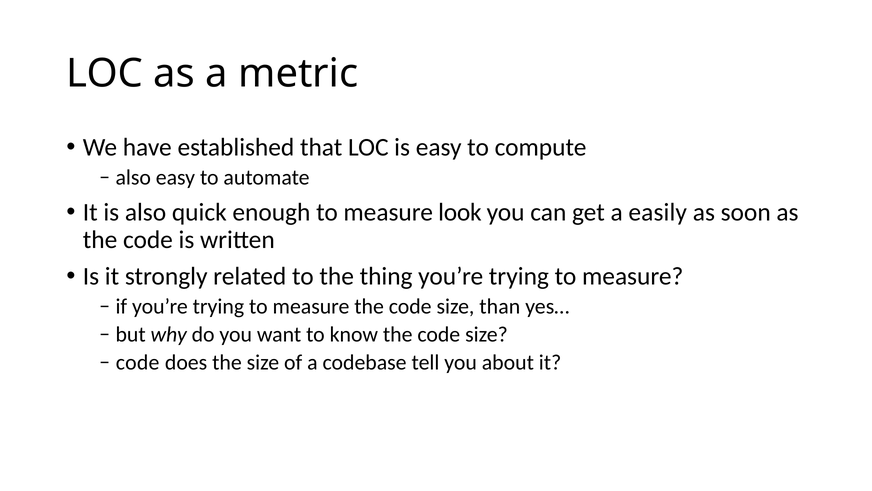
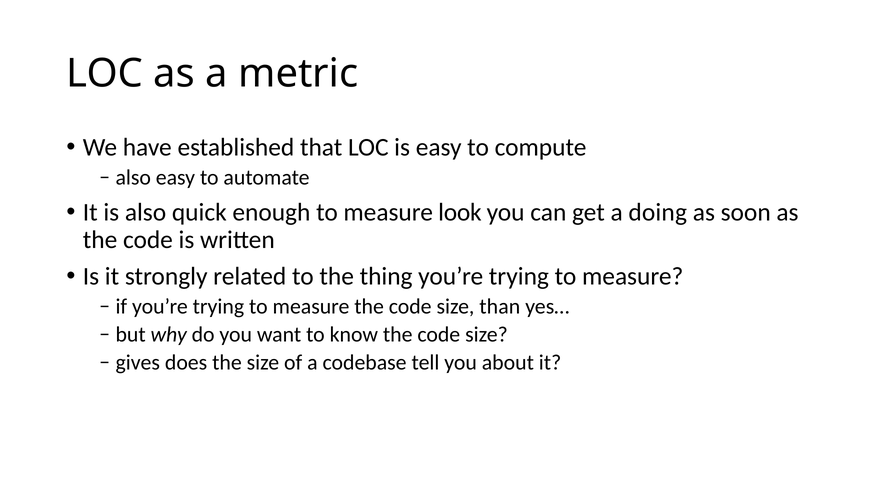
easily: easily -> doing
code at (138, 362): code -> gives
